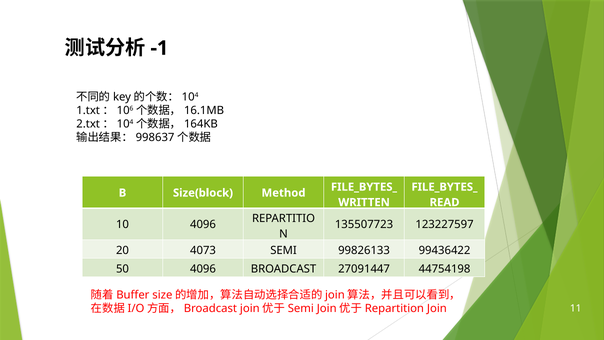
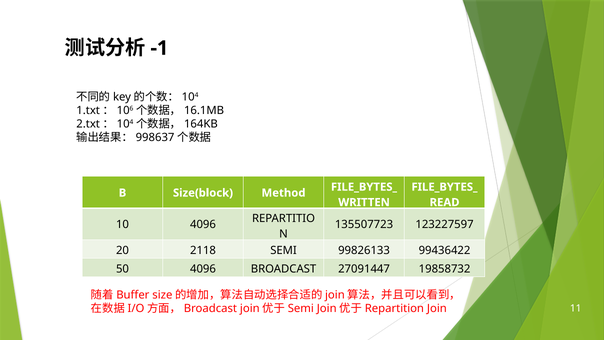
4073: 4073 -> 2118
44754198: 44754198 -> 19858732
